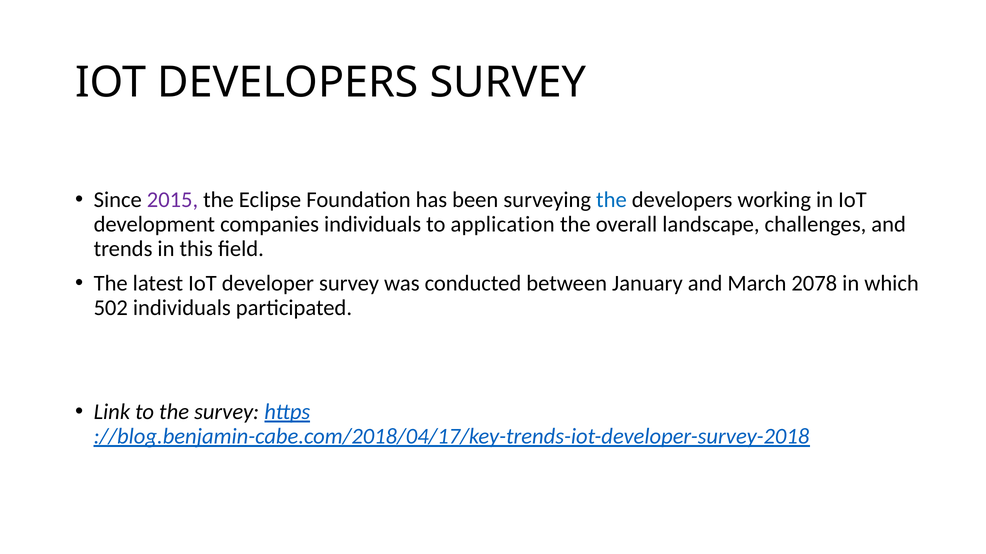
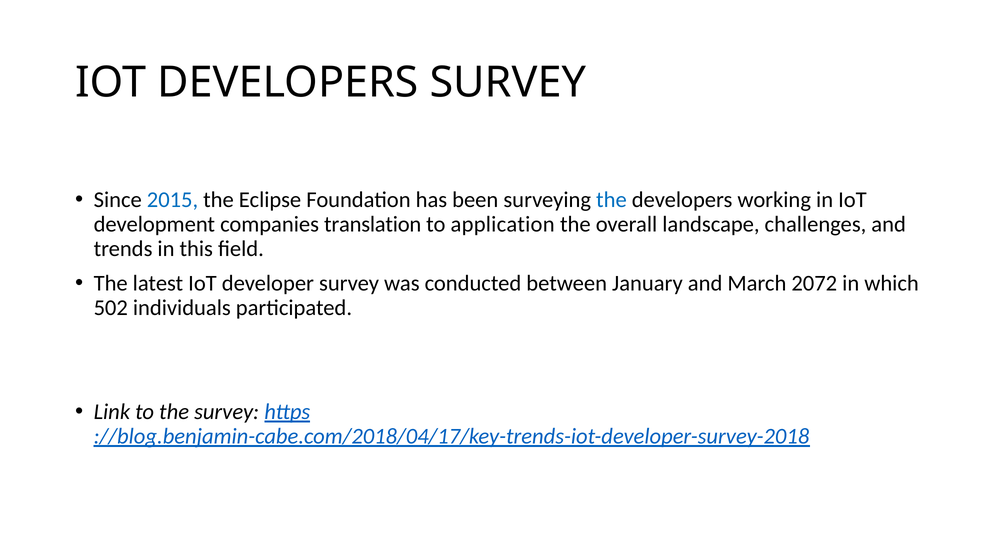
2015 colour: purple -> blue
companies individuals: individuals -> translation
2078: 2078 -> 2072
